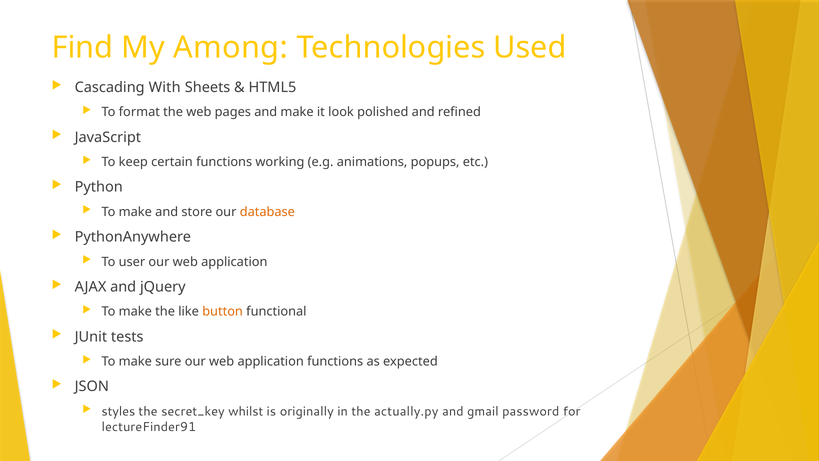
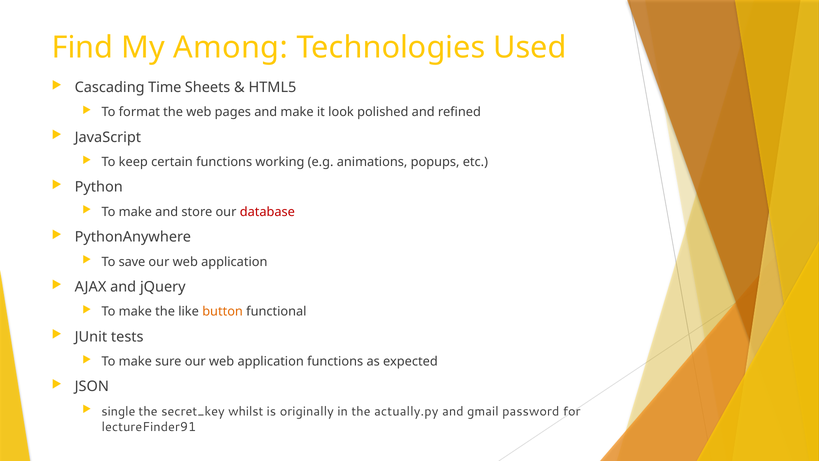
With: With -> Time
database colour: orange -> red
user: user -> save
styles: styles -> single
